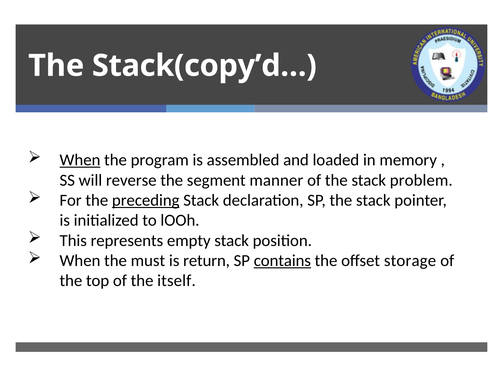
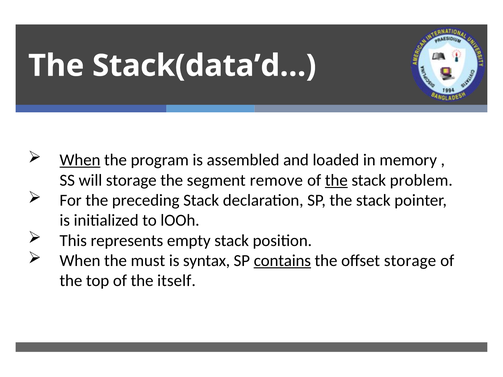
Stack(copy’d…: Stack(copy’d… -> Stack(data’d…
will reverse: reverse -> storage
manner: manner -> remove
the at (336, 180) underline: none -> present
preceding underline: present -> none
return: return -> syntax
